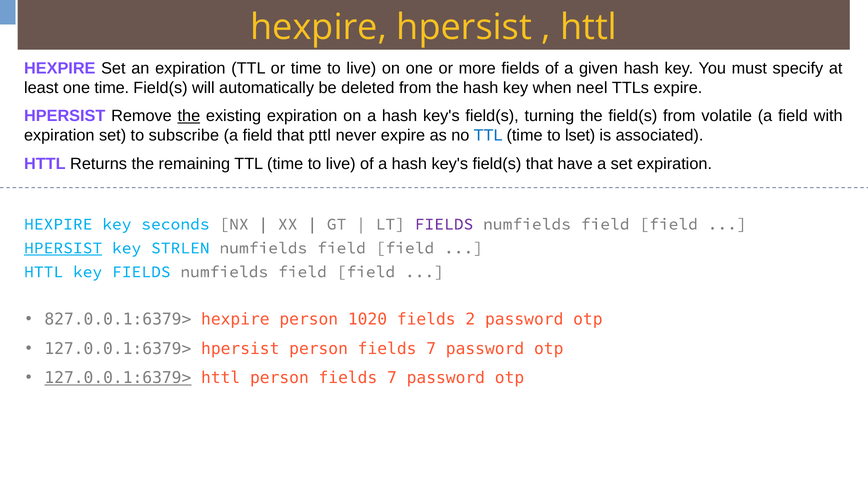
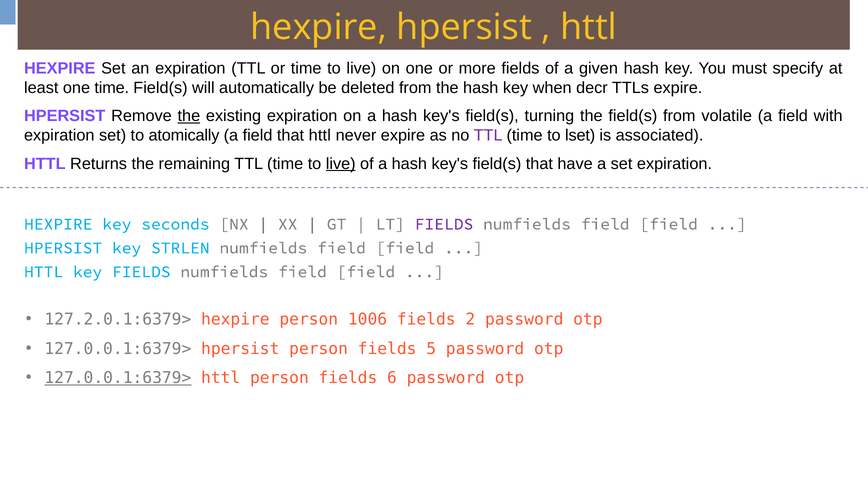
neel: neel -> decr
subscribe: subscribe -> atomically
that pttl: pttl -> httl
TTL at (488, 136) colour: blue -> purple
live at (341, 164) underline: none -> present
HPERSIST at (63, 248) underline: present -> none
827.0.0.1:6379>: 827.0.0.1:6379> -> 127.2.0.1:6379>
1020: 1020 -> 1006
hpersist person fields 7: 7 -> 5
httl person fields 7: 7 -> 6
